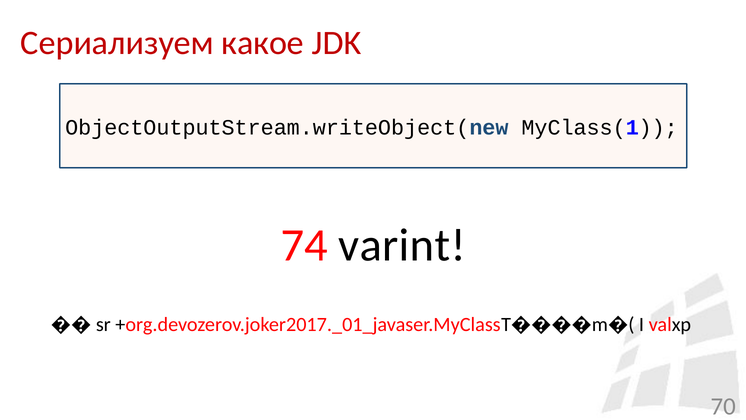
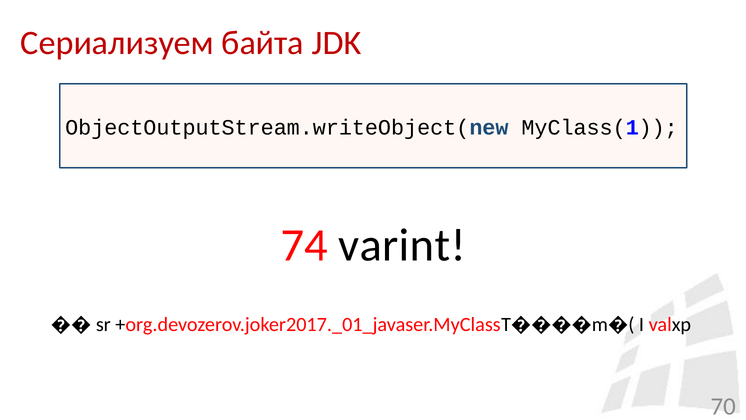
какое: какое -> байта
